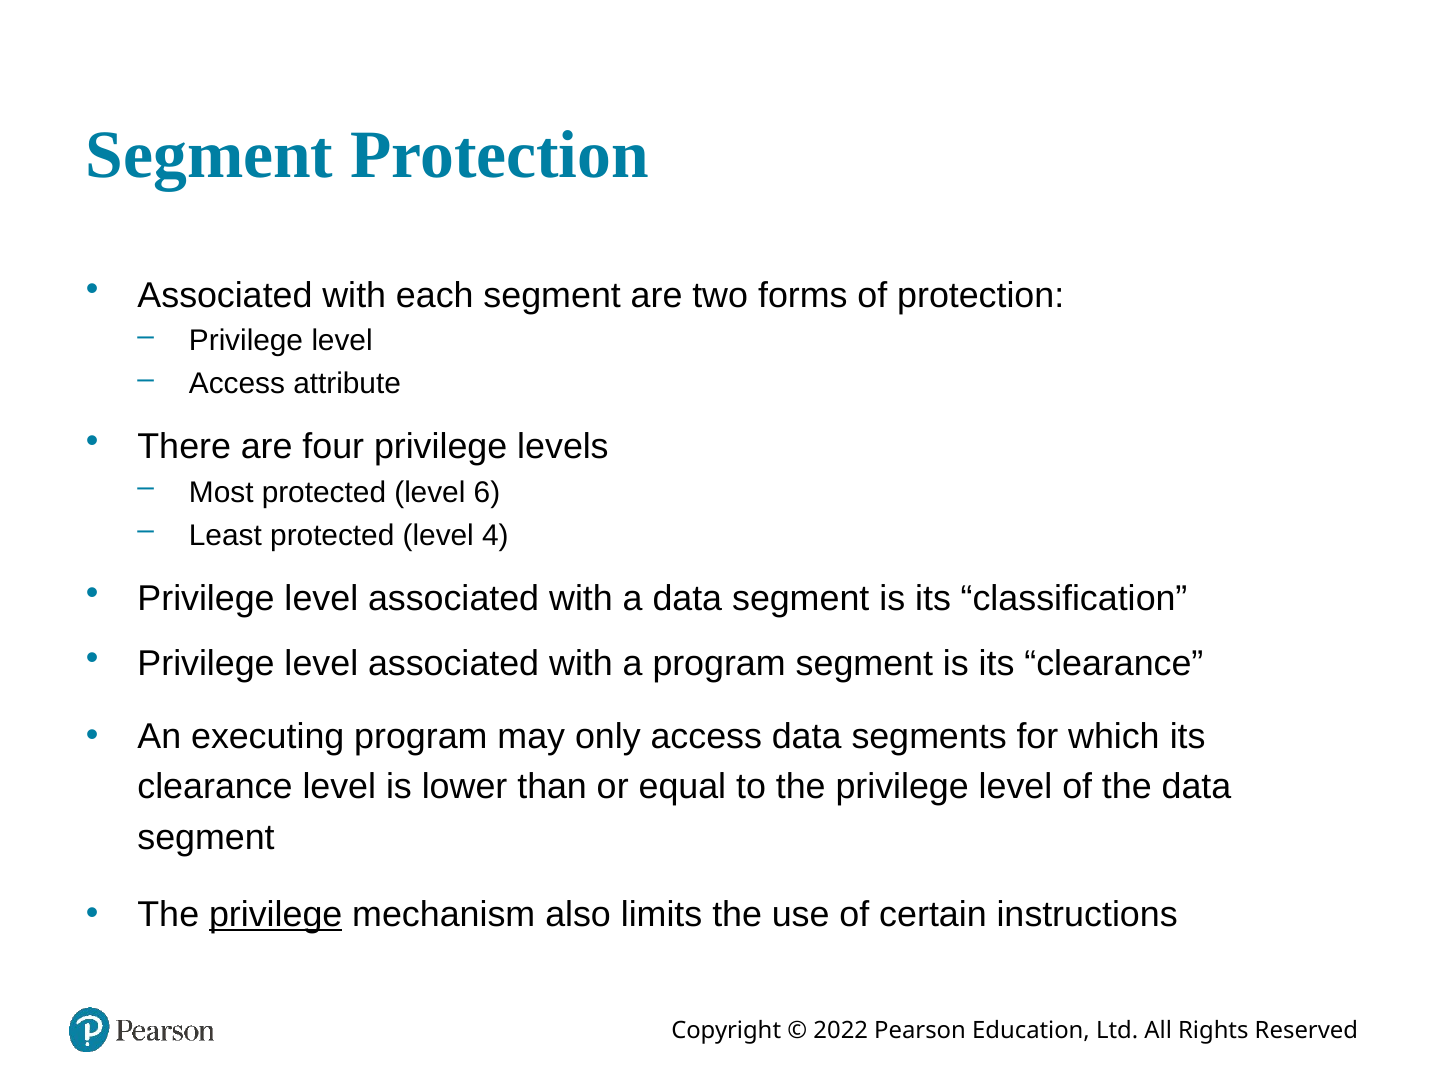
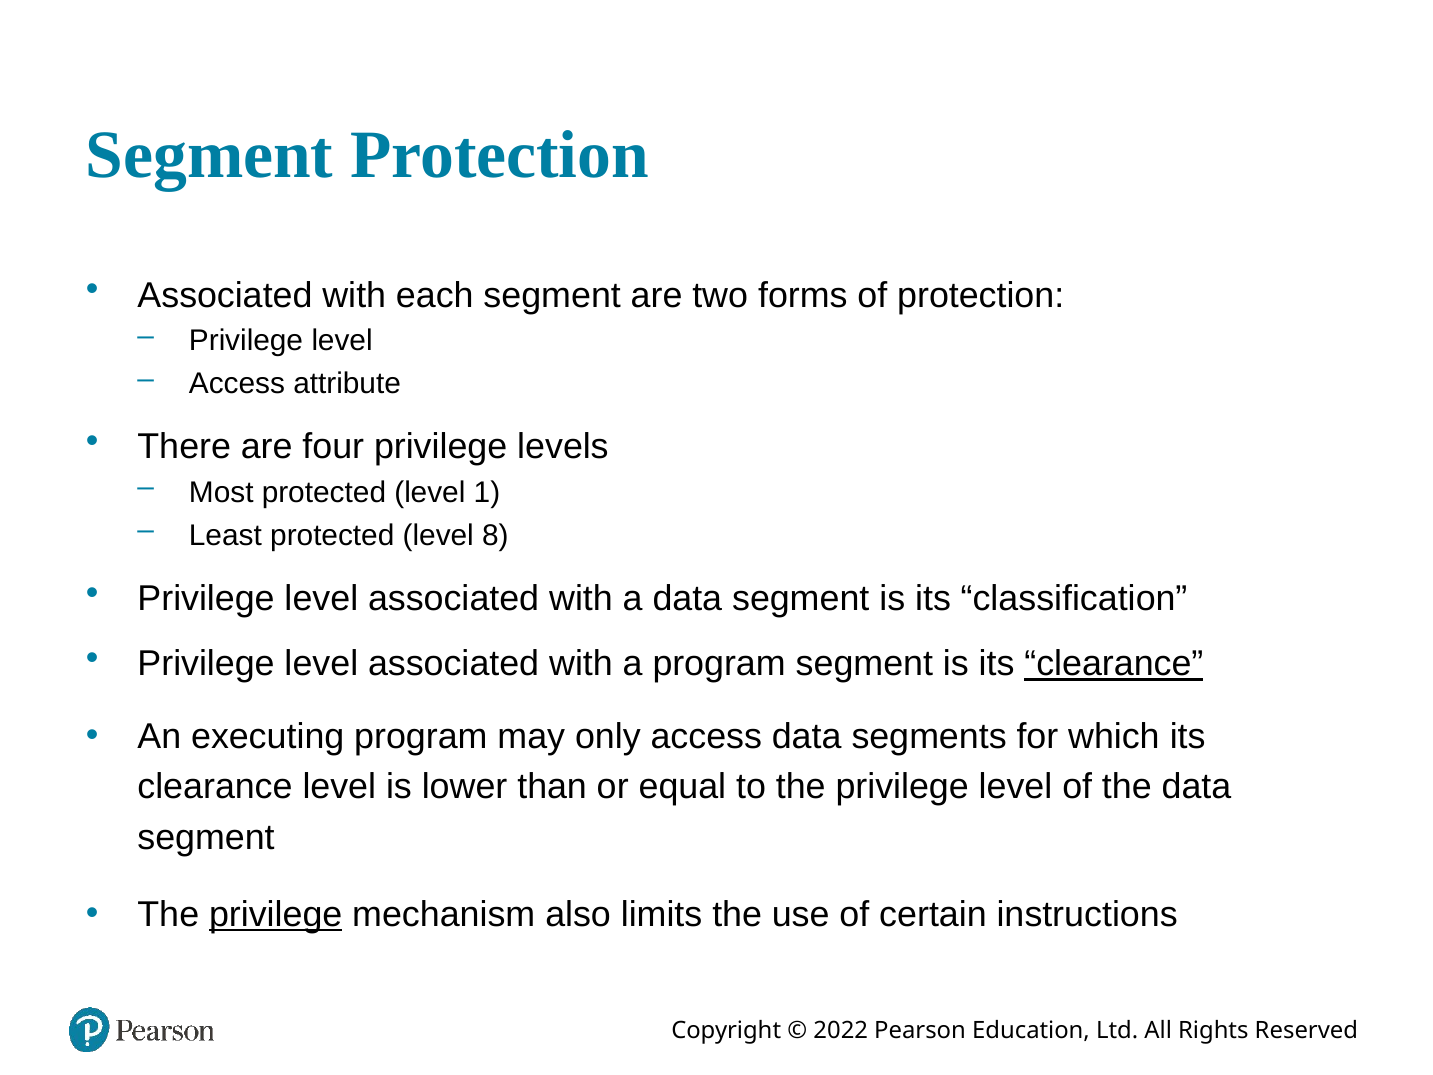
6: 6 -> 1
4: 4 -> 8
clearance at (1114, 664) underline: none -> present
